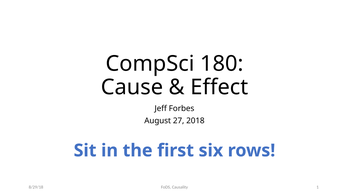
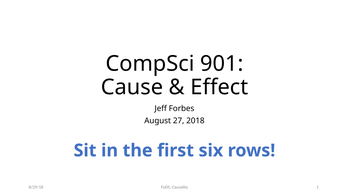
180: 180 -> 901
